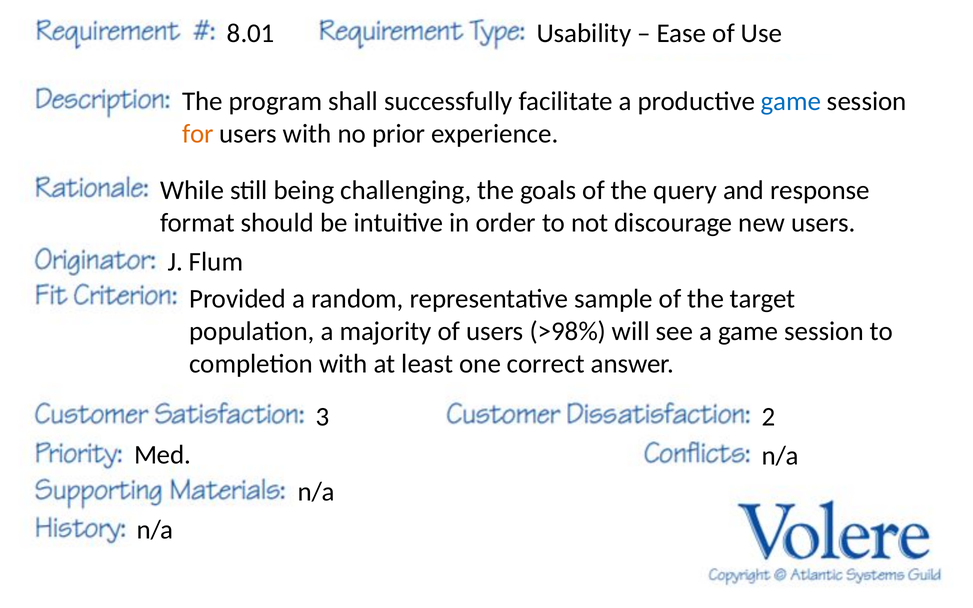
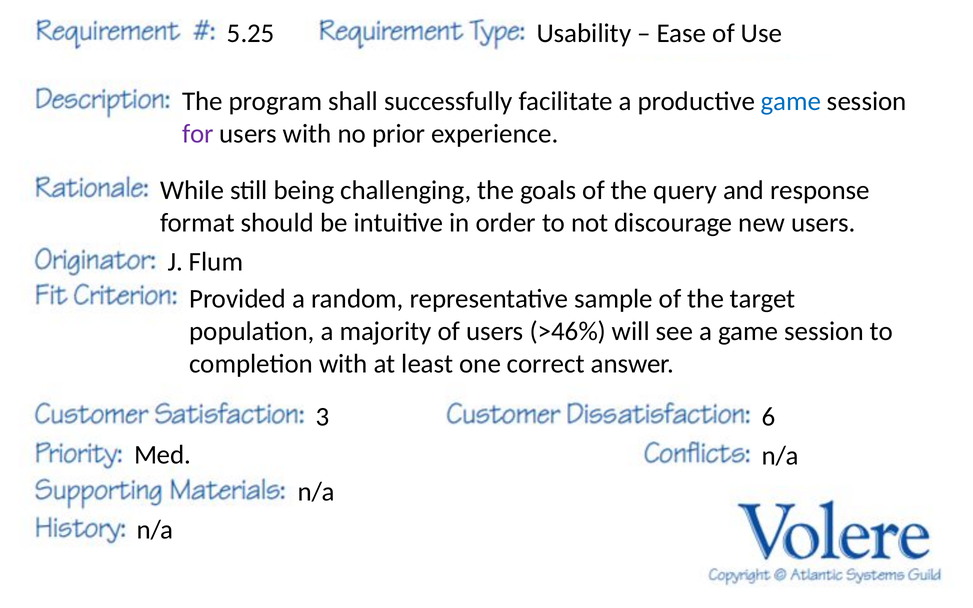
8.01: 8.01 -> 5.25
for colour: orange -> purple
>98%: >98% -> >46%
2: 2 -> 6
